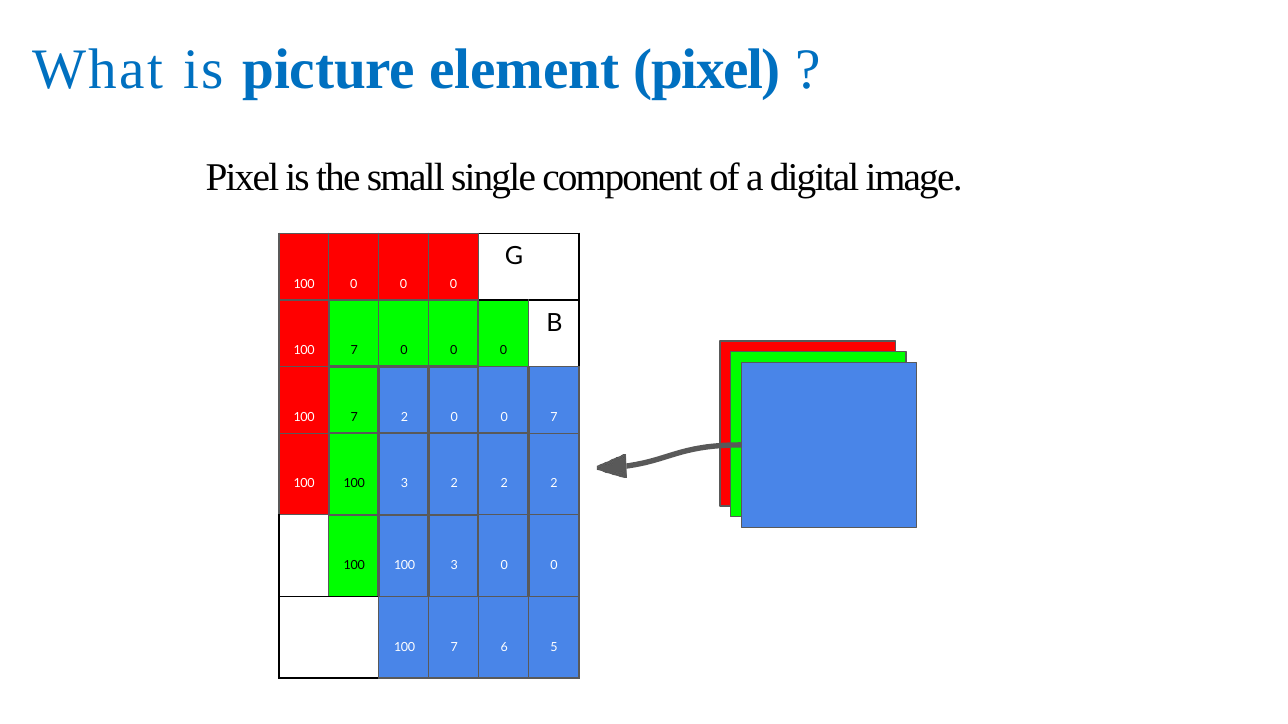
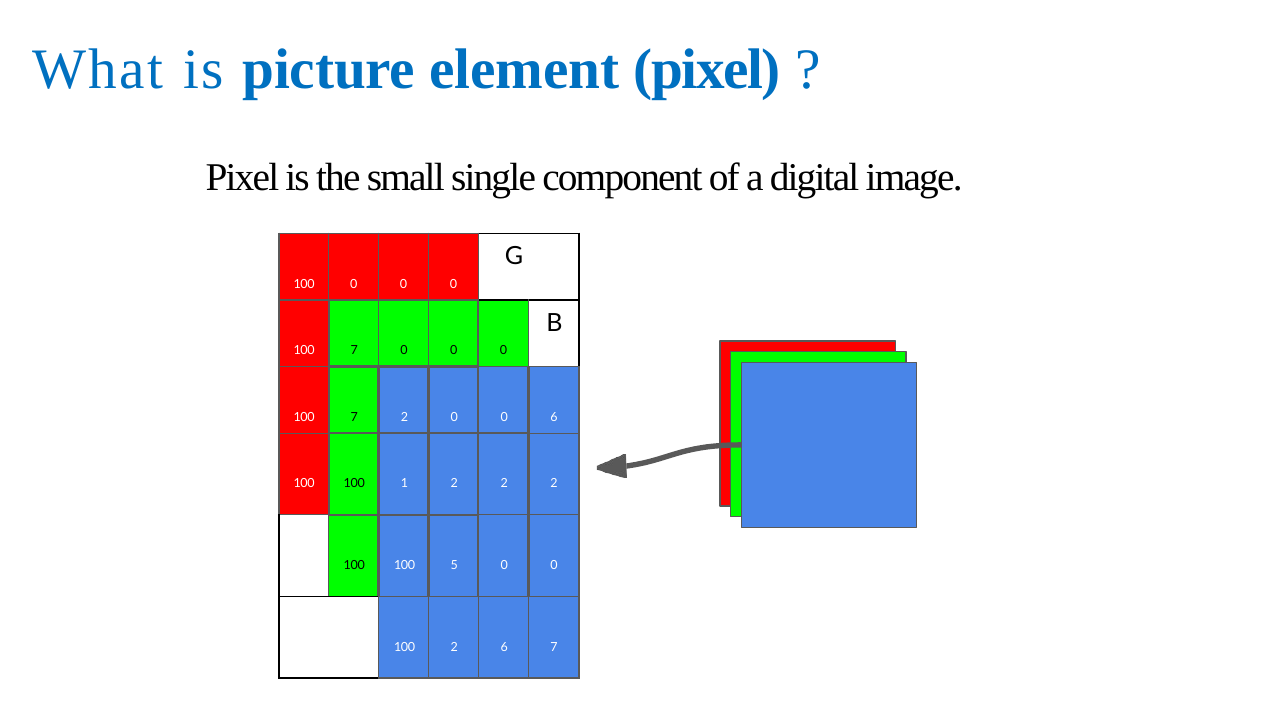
0 7: 7 -> 6
3 at (405, 484): 3 -> 1
3 at (454, 566): 3 -> 5
7 at (454, 647): 7 -> 2
6 5: 5 -> 7
